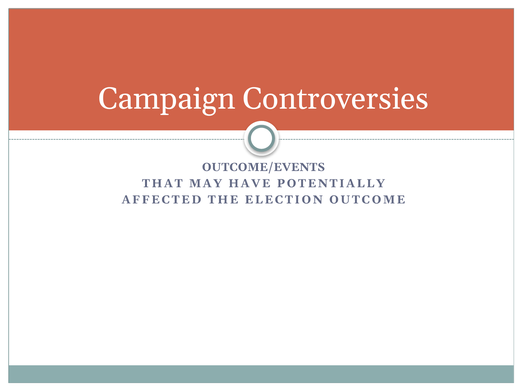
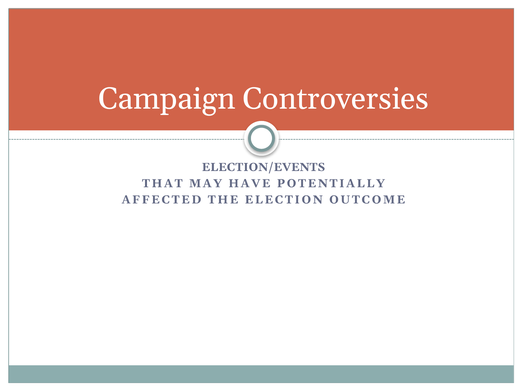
OUTCOME/EVENTS: OUTCOME/EVENTS -> ELECTION/EVENTS
